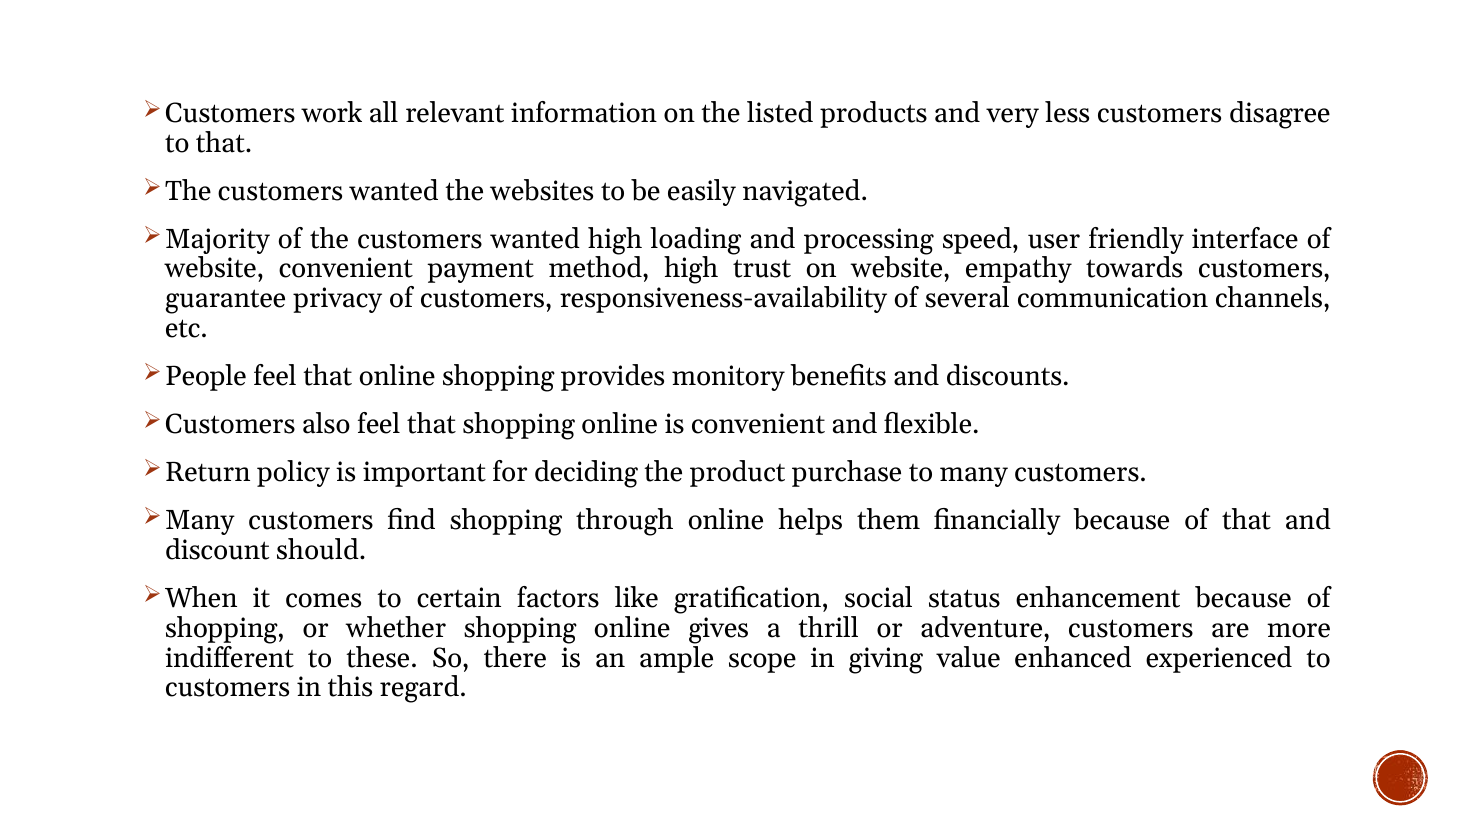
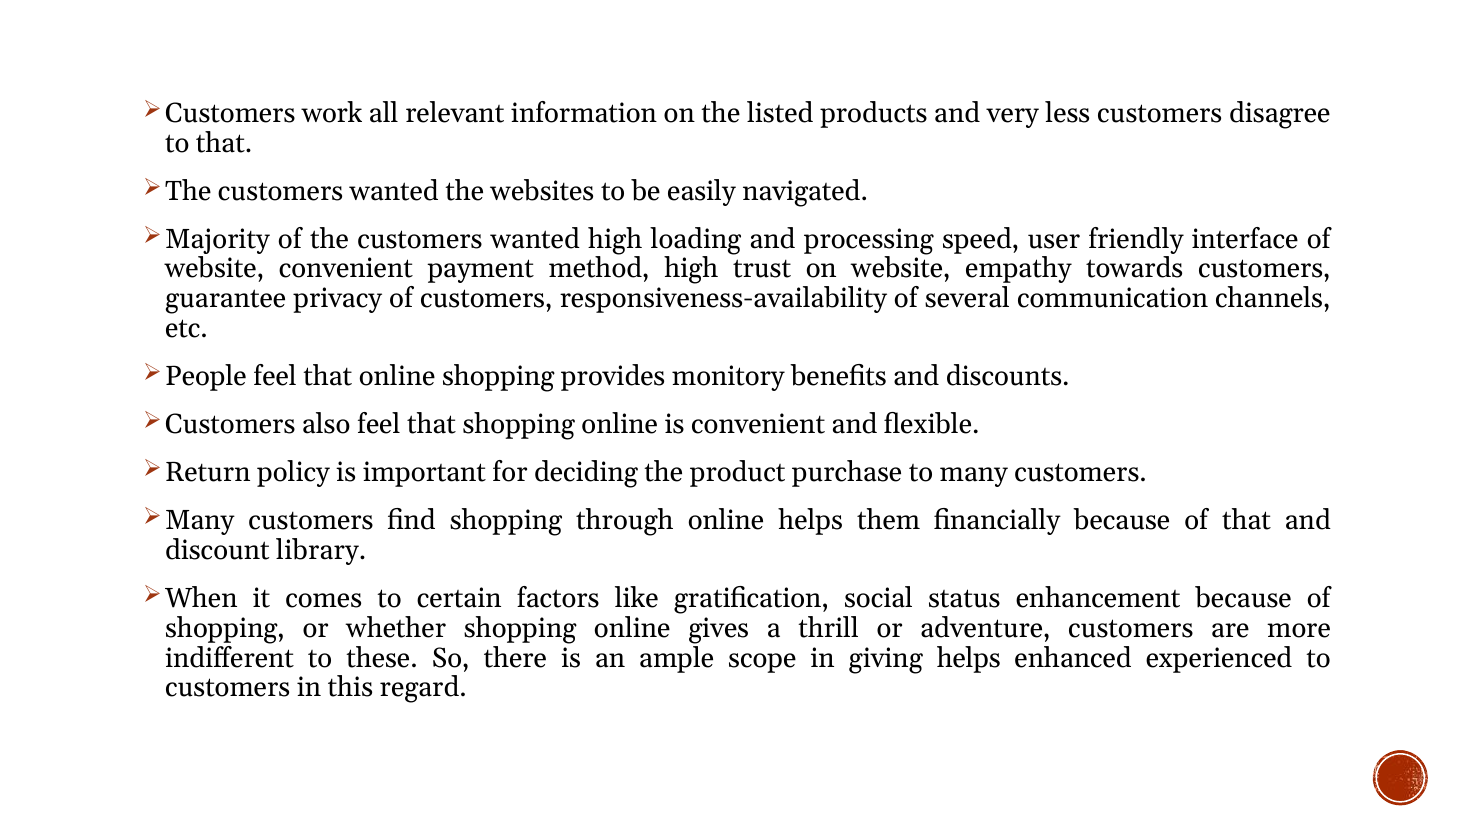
should: should -> library
giving value: value -> helps
